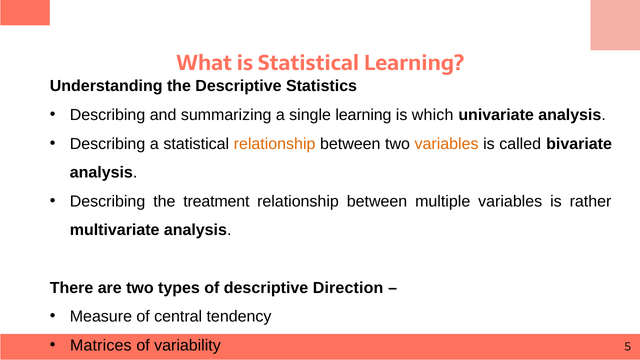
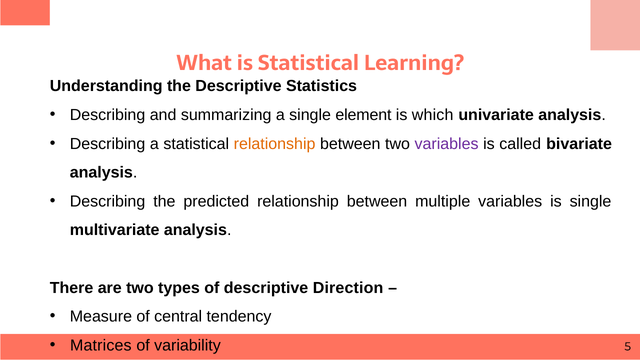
single learning: learning -> element
variables at (447, 144) colour: orange -> purple
treatment: treatment -> predicted
is rather: rather -> single
